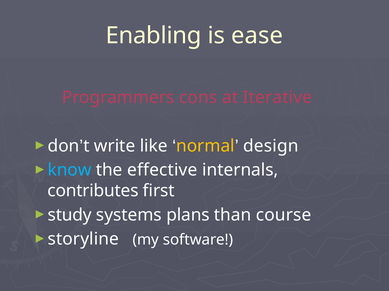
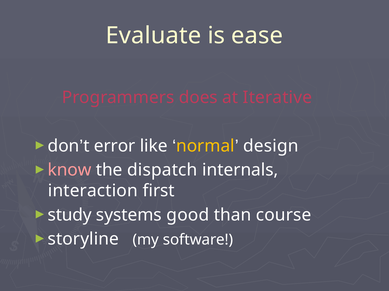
Enabling: Enabling -> Evaluate
cons: cons -> does
write: write -> error
know colour: light blue -> pink
effective: effective -> dispatch
contributes: contributes -> interaction
plans: plans -> good
